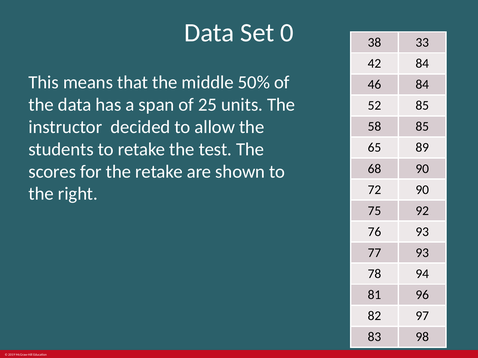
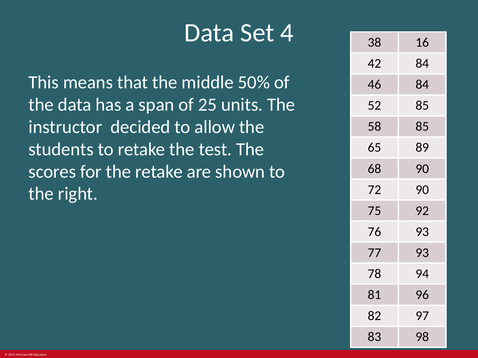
0: 0 -> 4
33: 33 -> 16
